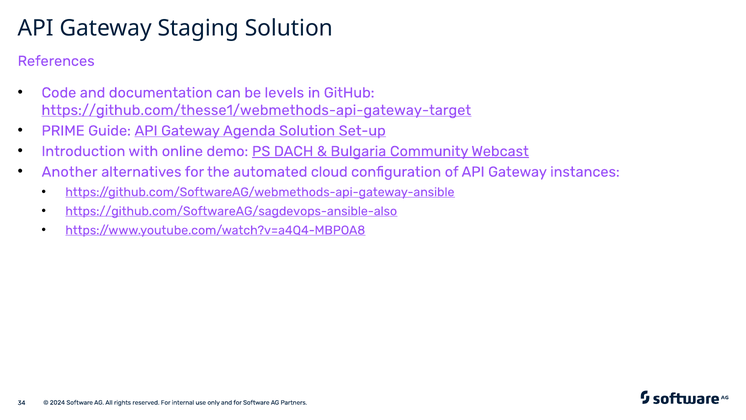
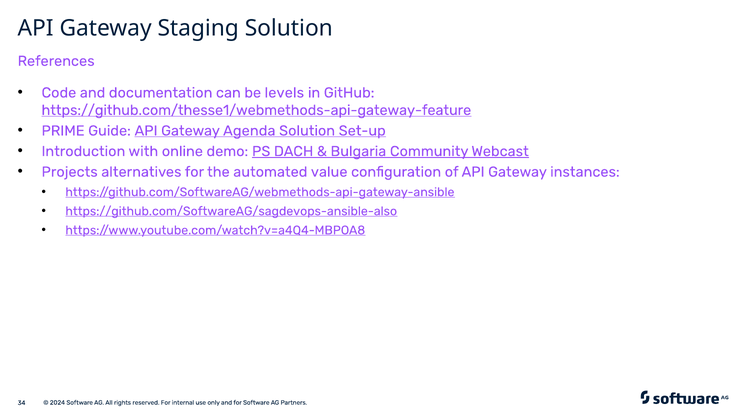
https://github.com/thesse1/webmethods-api-gateway-target: https://github.com/thesse1/webmethods-api-gateway-target -> https://github.com/thesse1/webmethods-api-gateway-feature
Another: Another -> Projects
cloud: cloud -> value
